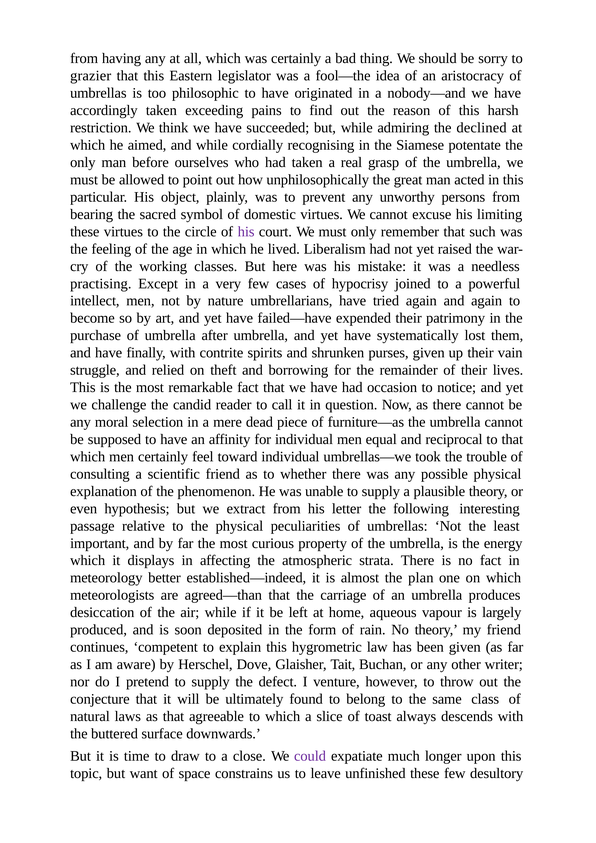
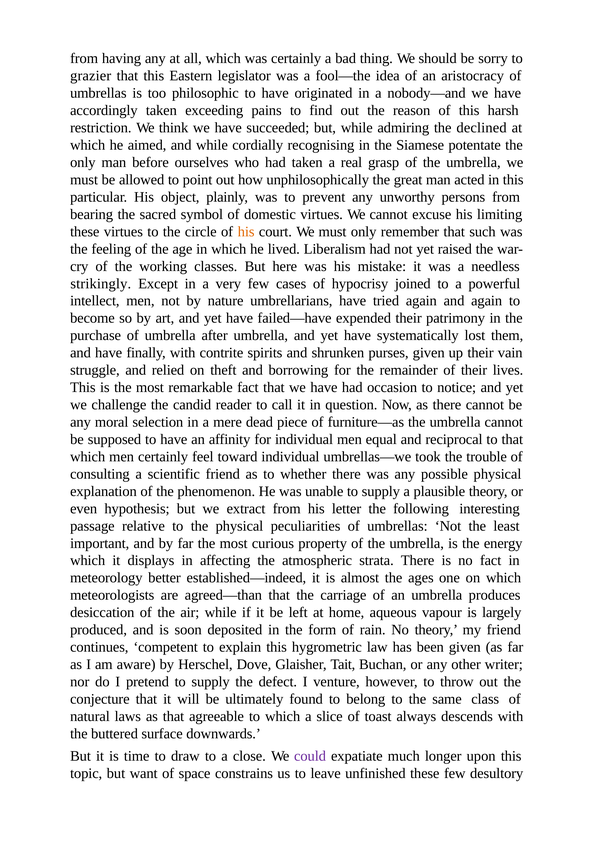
his at (246, 232) colour: purple -> orange
practising: practising -> strikingly
plan: plan -> ages
